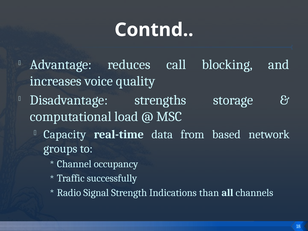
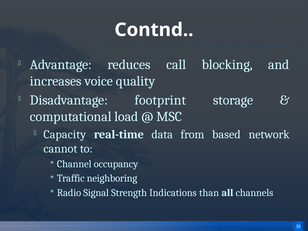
strengths: strengths -> footprint
groups: groups -> cannot
successfully: successfully -> neighboring
